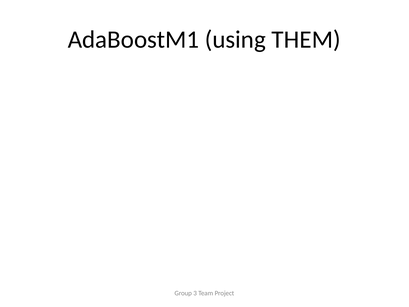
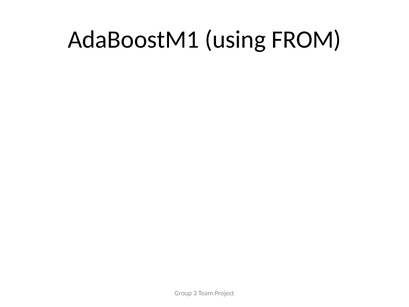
THEM: THEM -> FROM
